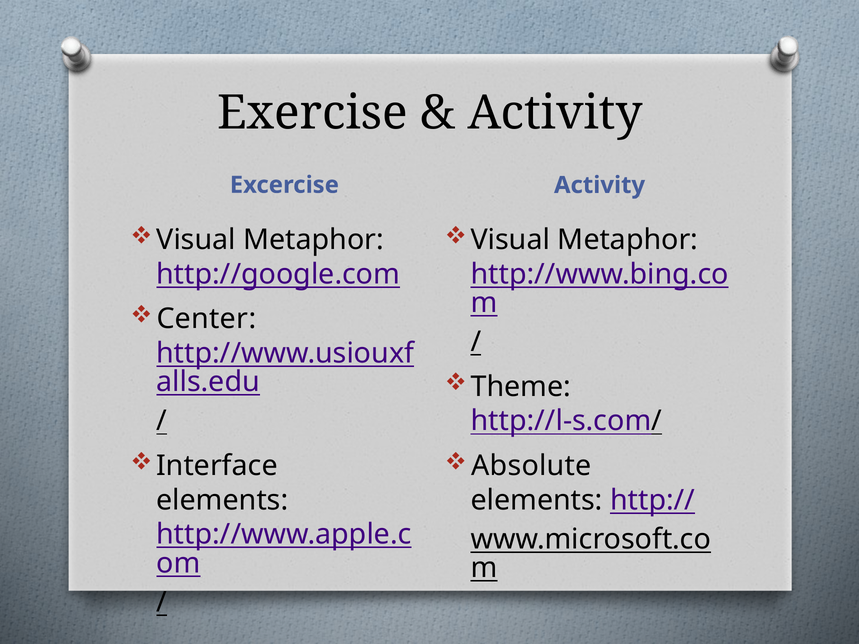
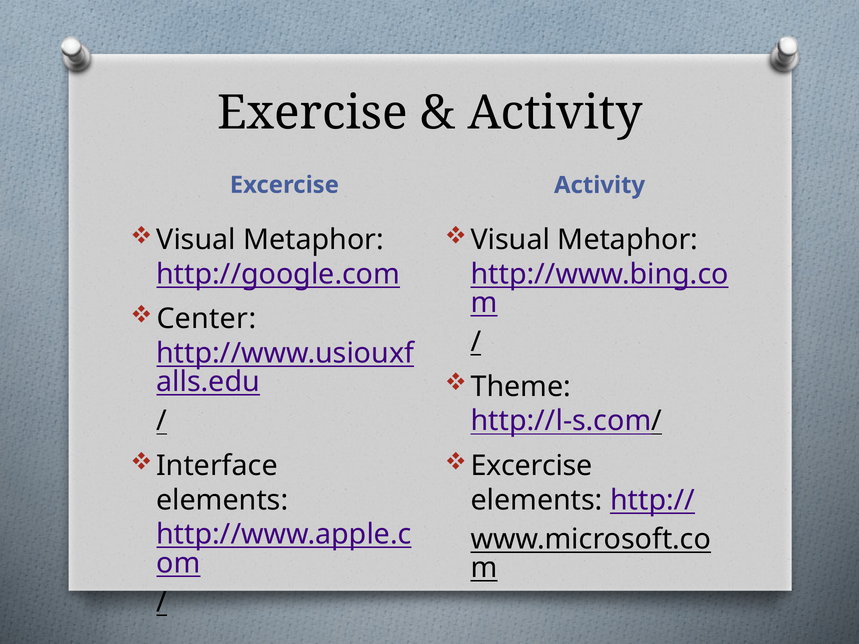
Absolute at (531, 466): Absolute -> Excercise
